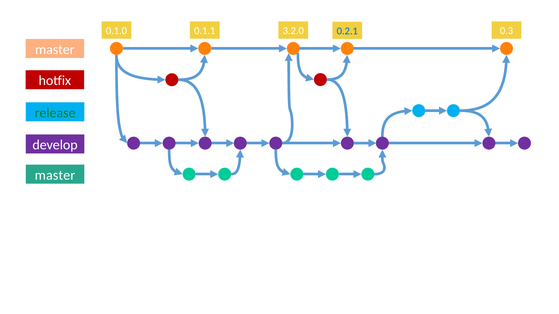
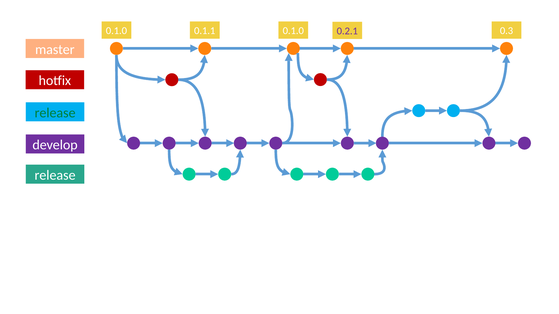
0.1.0 3.2.0: 3.2.0 -> 0.1.0
0.2.1 colour: blue -> purple
master at (55, 175): master -> release
